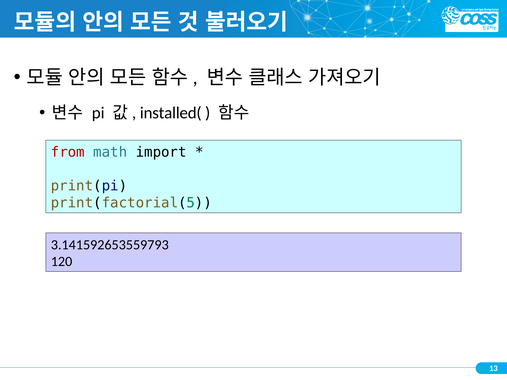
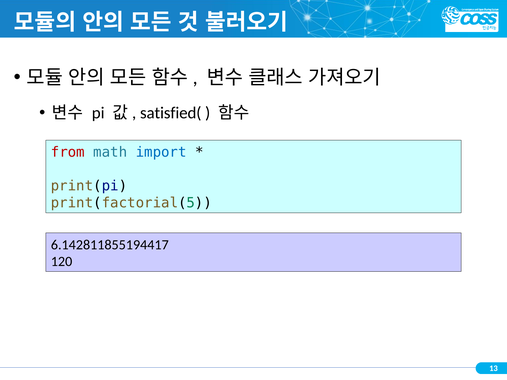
installed(: installed( -> satisfied(
import colour: black -> blue
3.141592653559793: 3.141592653559793 -> 6.142811855194417
